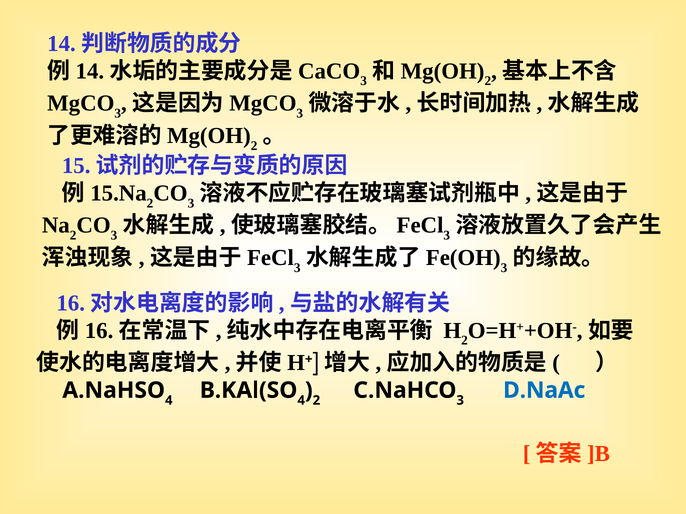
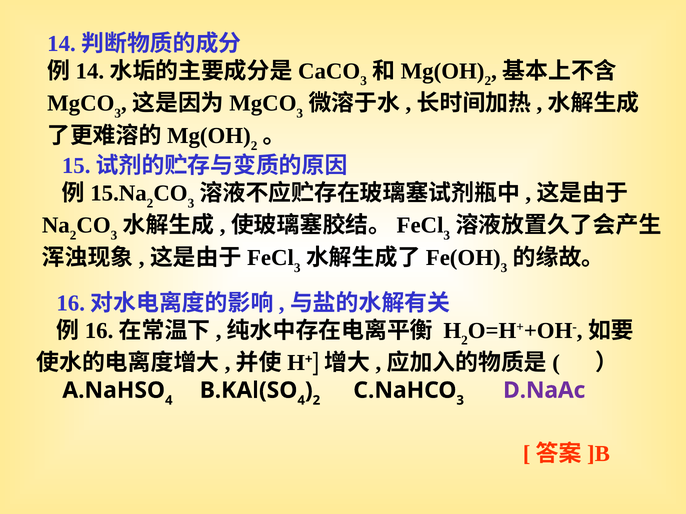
D.NaAc colour: blue -> purple
